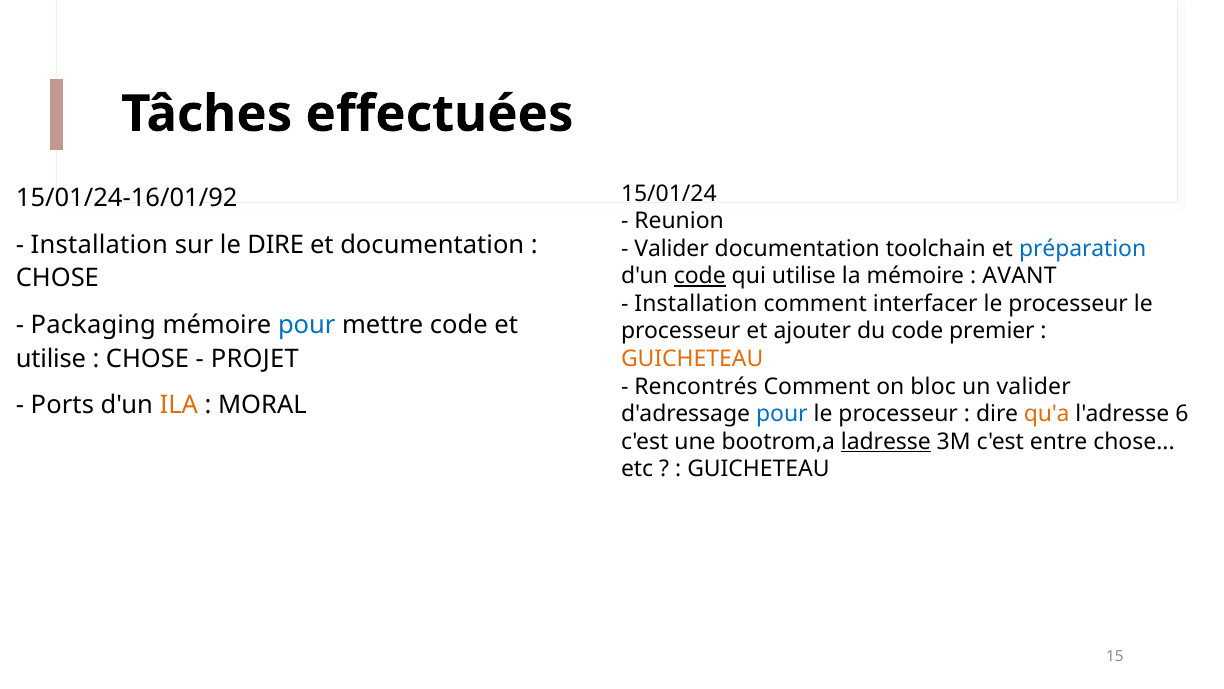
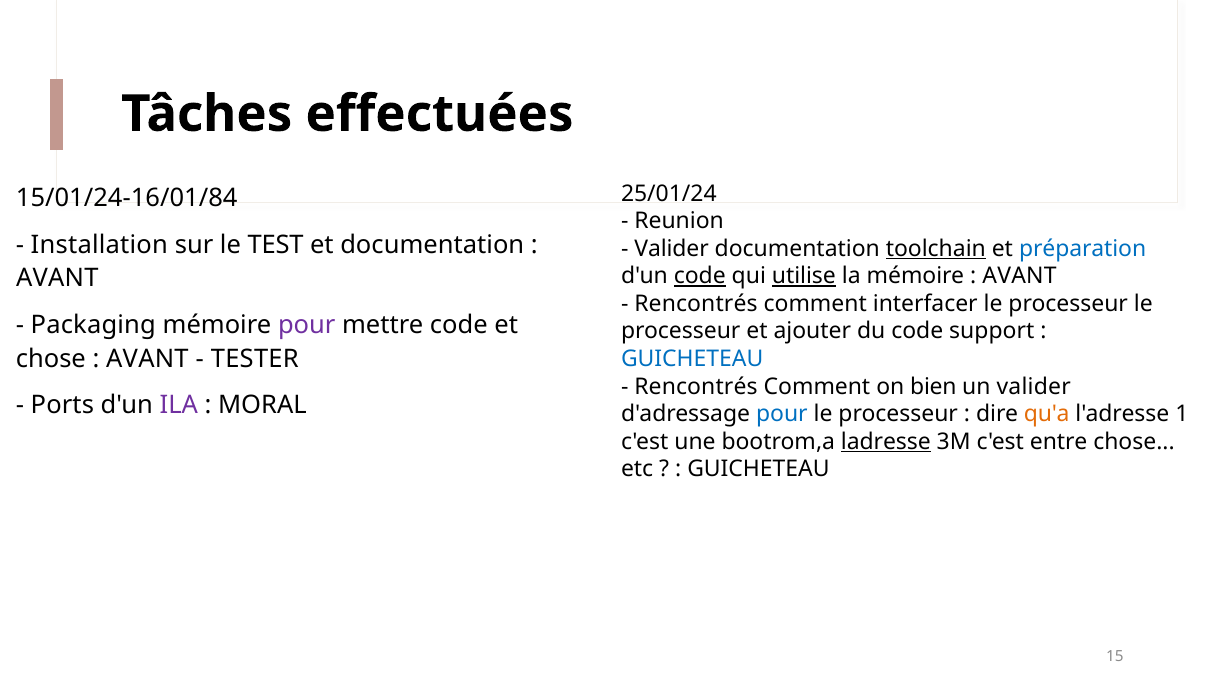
15/01/24: 15/01/24 -> 25/01/24
15/01/24-16/01/92: 15/01/24-16/01/92 -> 15/01/24-16/01/84
le DIRE: DIRE -> TEST
toolchain underline: none -> present
utilise at (804, 276) underline: none -> present
CHOSE at (57, 278): CHOSE -> AVANT
Installation at (696, 304): Installation -> Rencontrés
pour at (307, 325) colour: blue -> purple
premier: premier -> support
utilise at (51, 358): utilise -> chose
CHOSE at (148, 358): CHOSE -> AVANT
PROJET: PROJET -> TESTER
GUICHETEAU at (692, 359) colour: orange -> blue
bloc: bloc -> bien
ILA colour: orange -> purple
6: 6 -> 1
